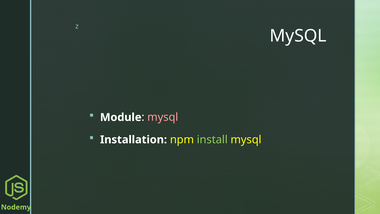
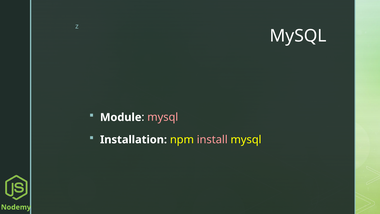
install colour: light green -> pink
